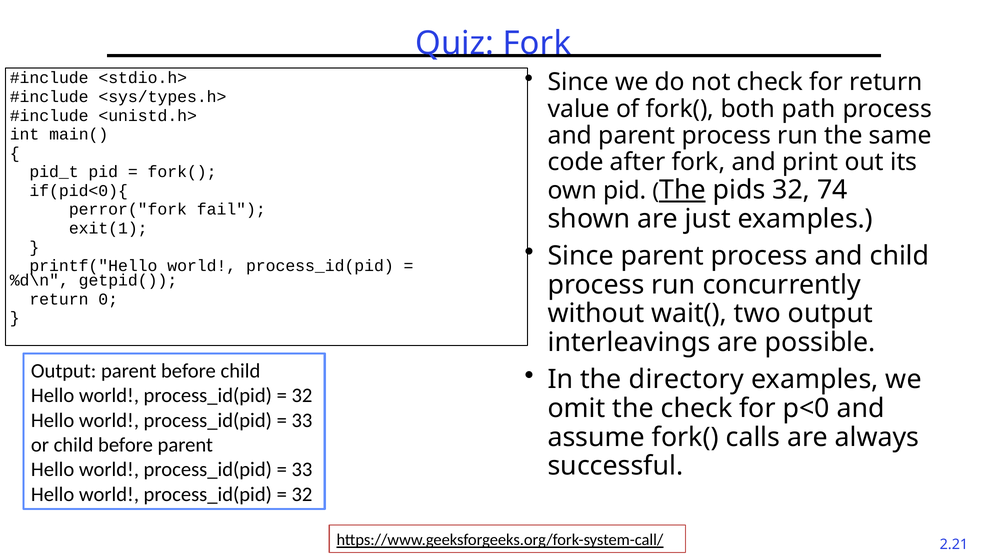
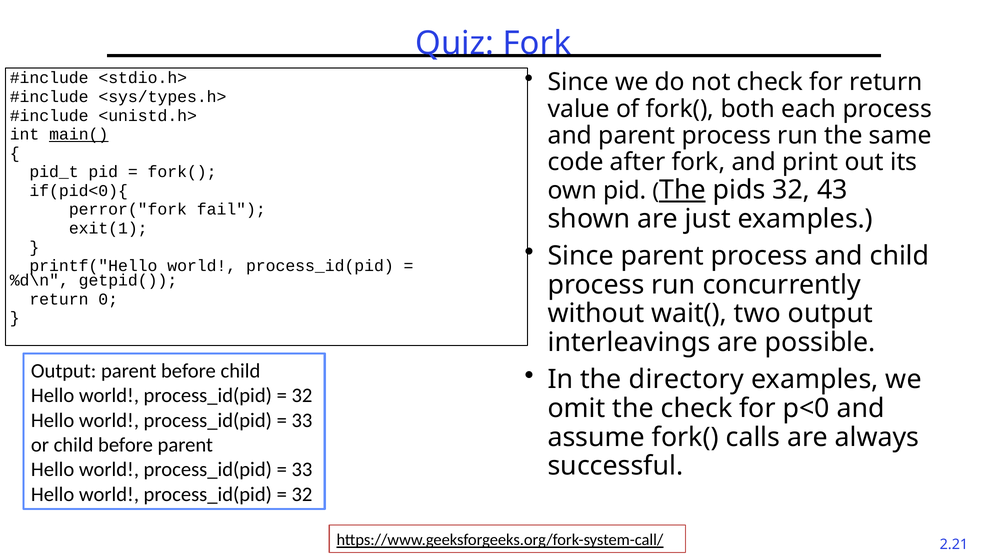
path: path -> each
main( underline: none -> present
74: 74 -> 43
